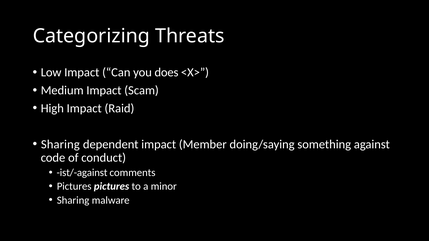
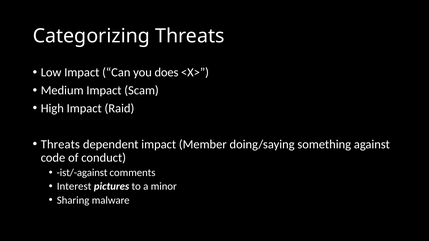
Sharing at (60, 144): Sharing -> Threats
Pictures at (74, 187): Pictures -> Interest
